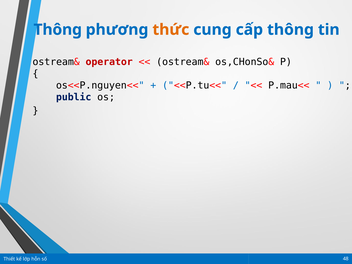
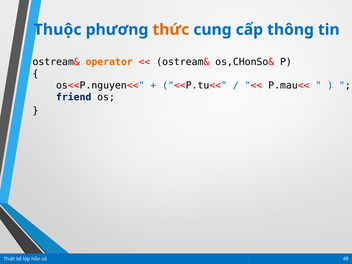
Thông at (58, 30): Thông -> Thuộc
operator colour: red -> orange
public: public -> friend
